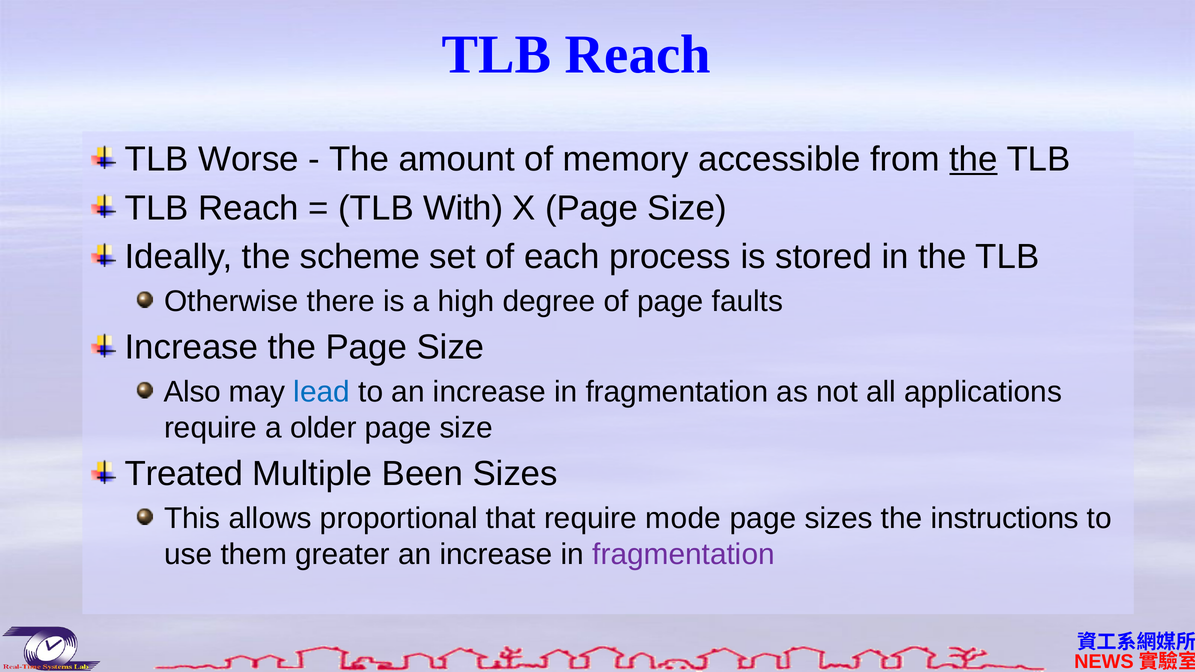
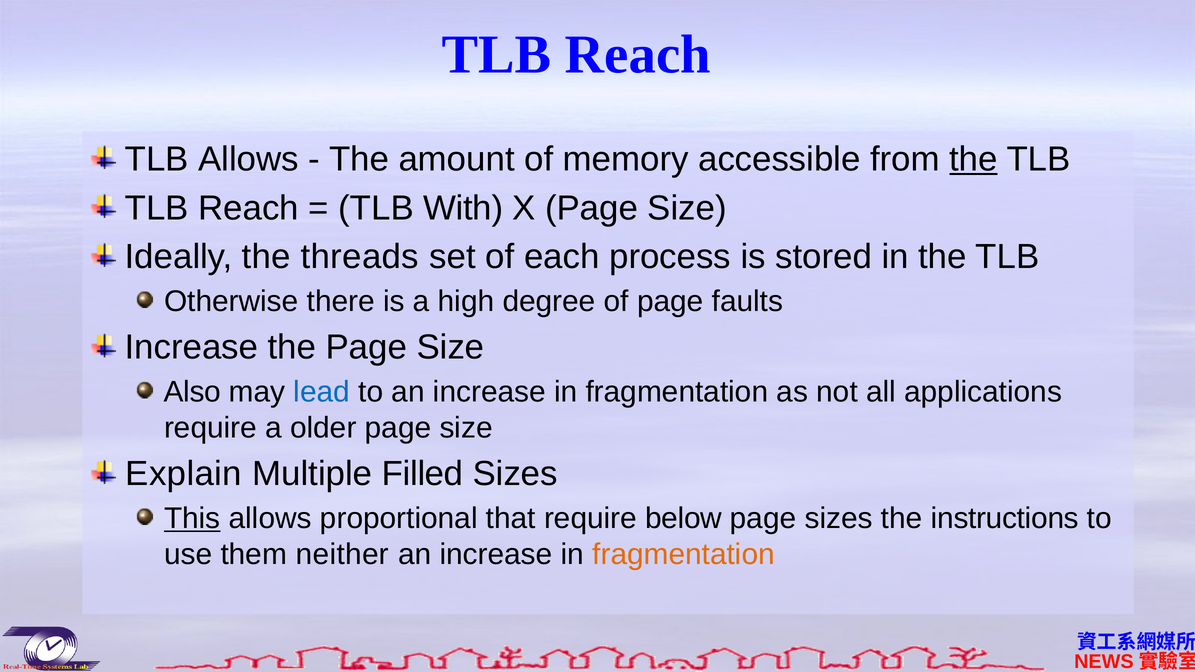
TLB Worse: Worse -> Allows
scheme: scheme -> threads
Treated: Treated -> Explain
Been: Been -> Filled
This underline: none -> present
mode: mode -> below
greater: greater -> neither
fragmentation at (684, 554) colour: purple -> orange
